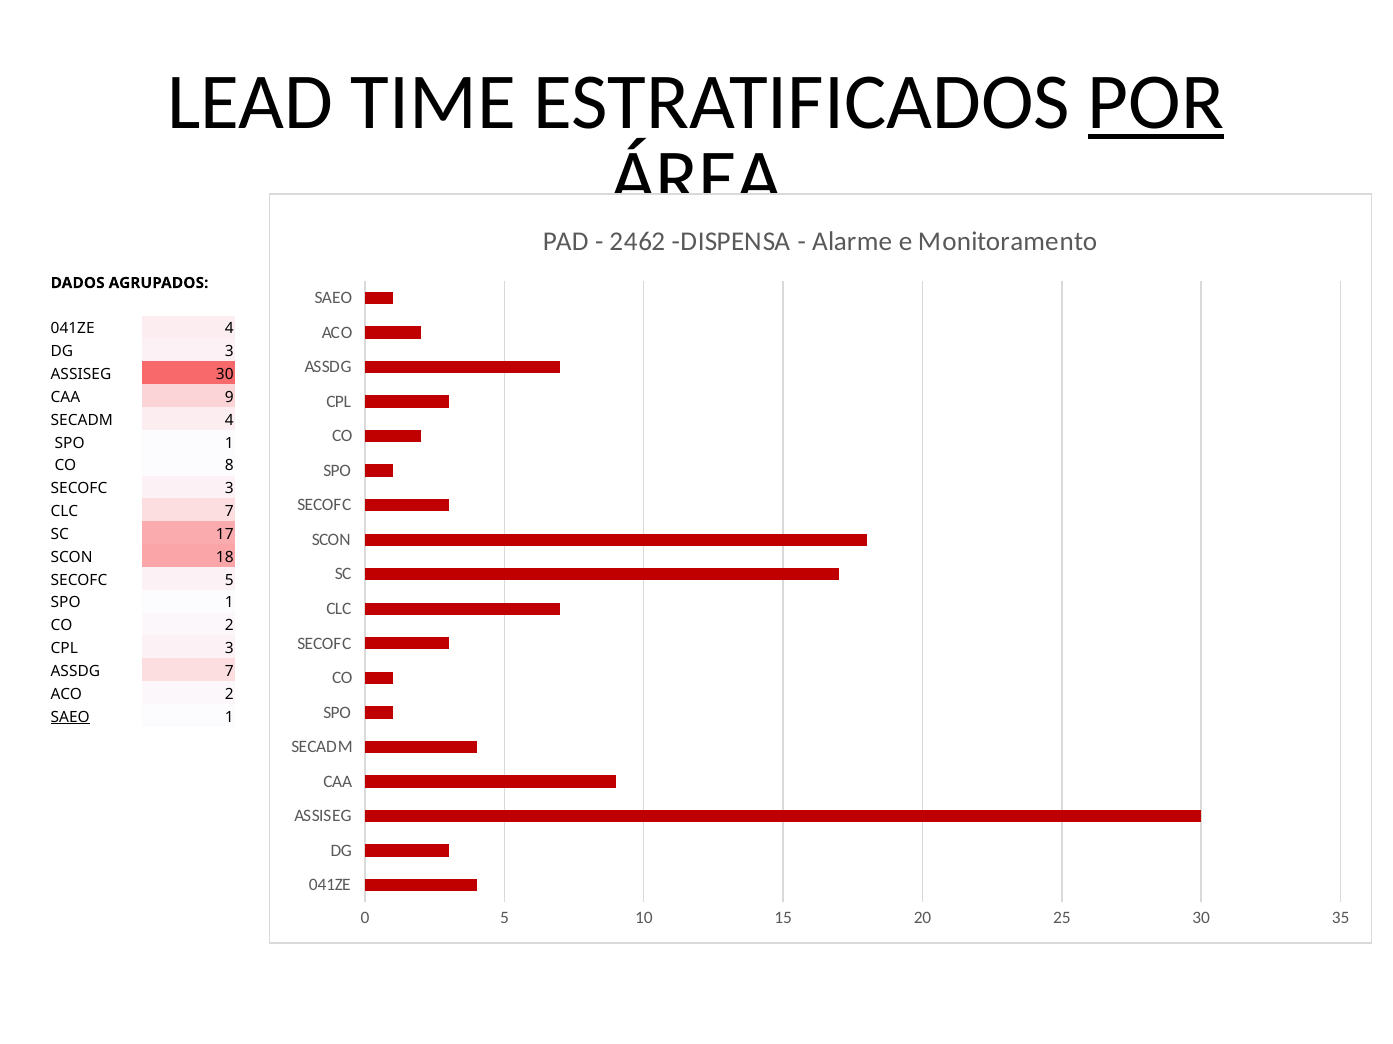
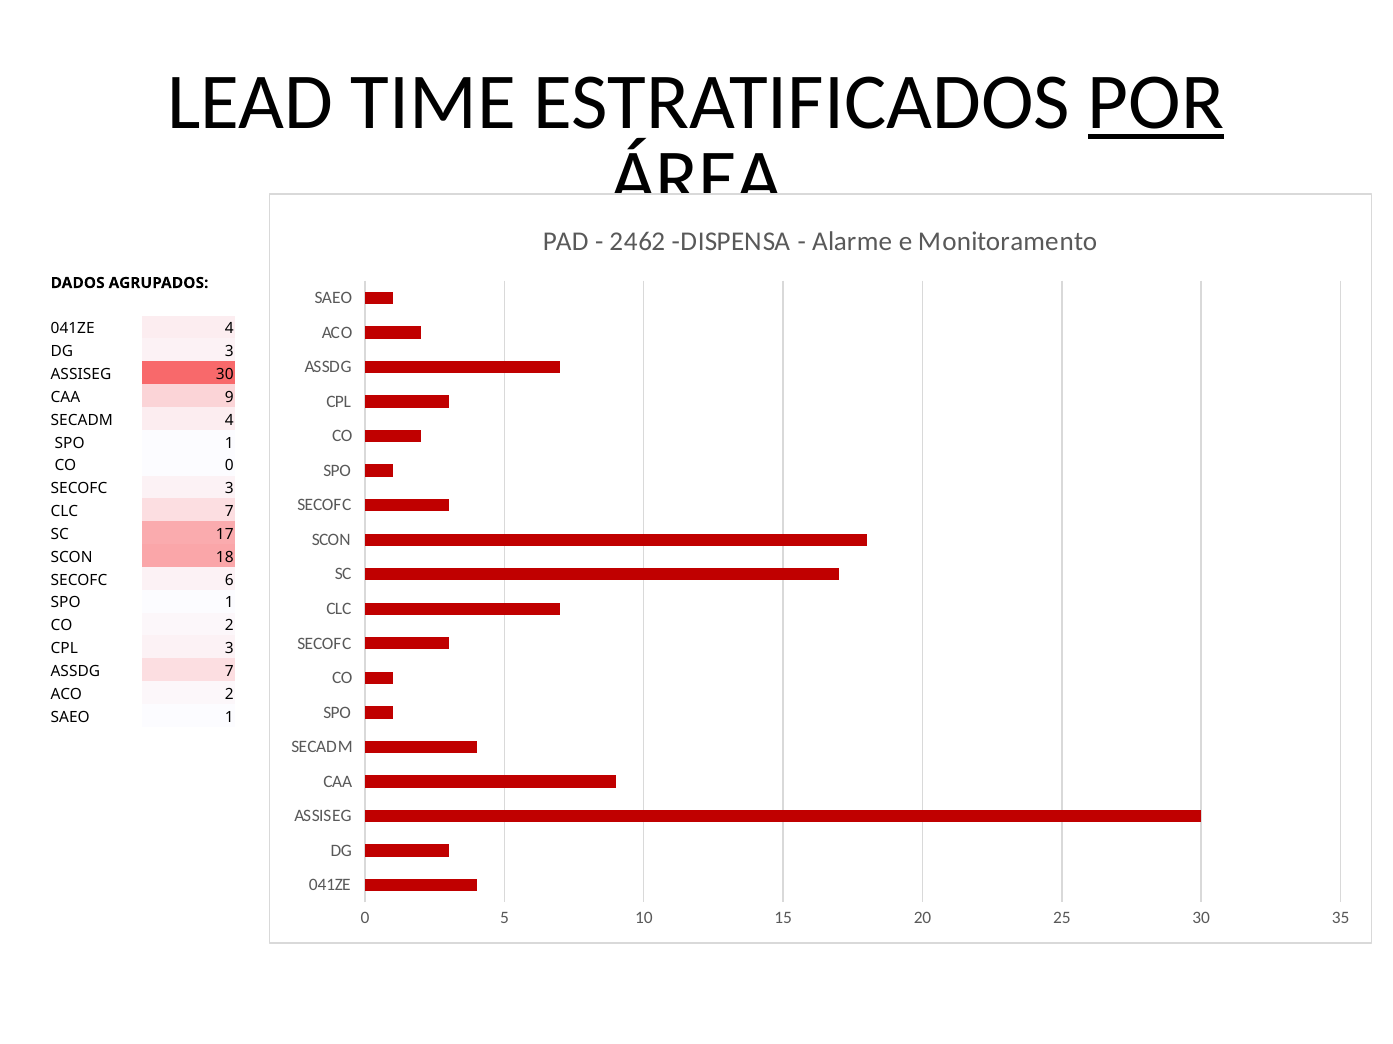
CO 8: 8 -> 0
SECOFC 5: 5 -> 6
SAEO at (70, 718) underline: present -> none
